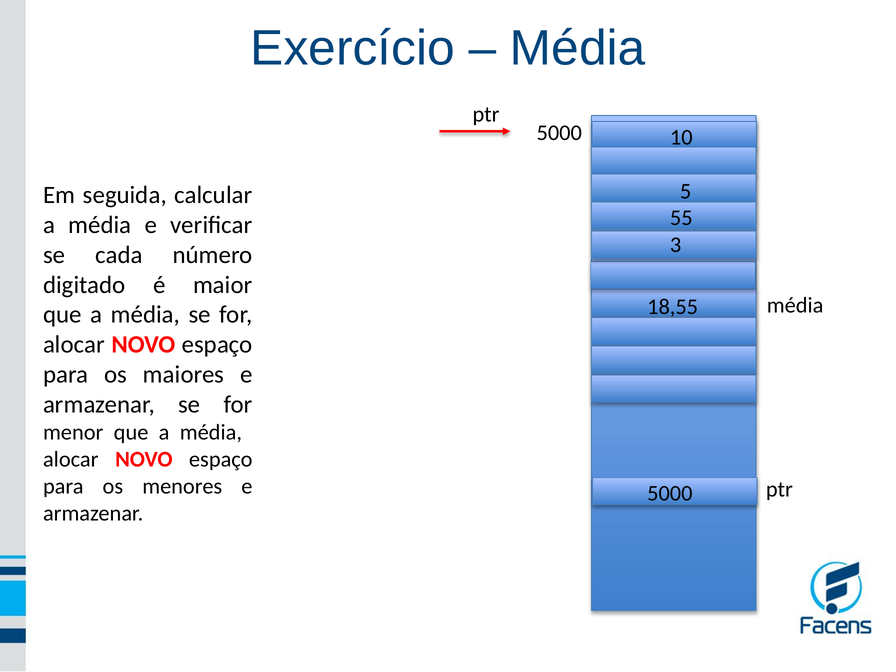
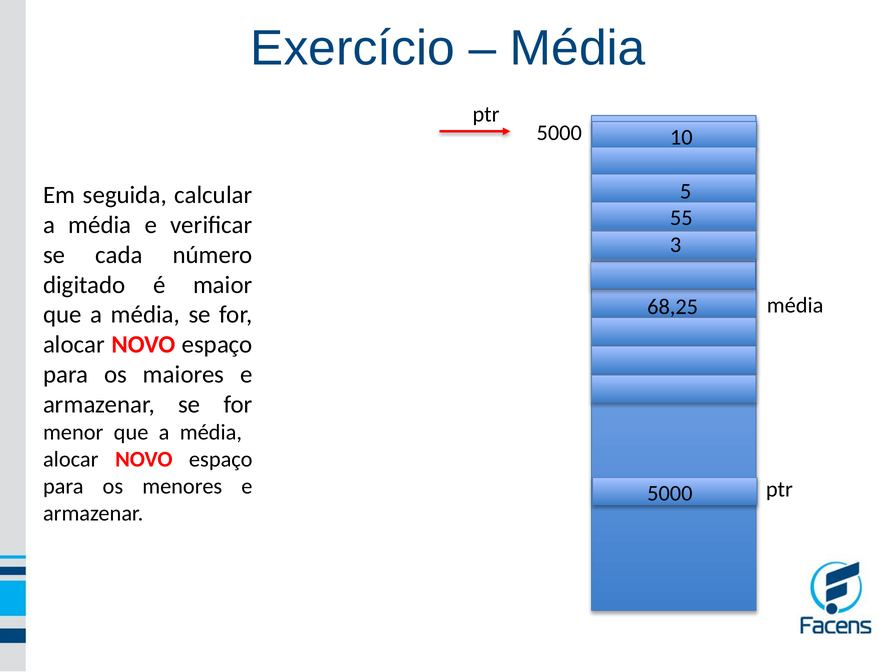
18,55: 18,55 -> 68,25
